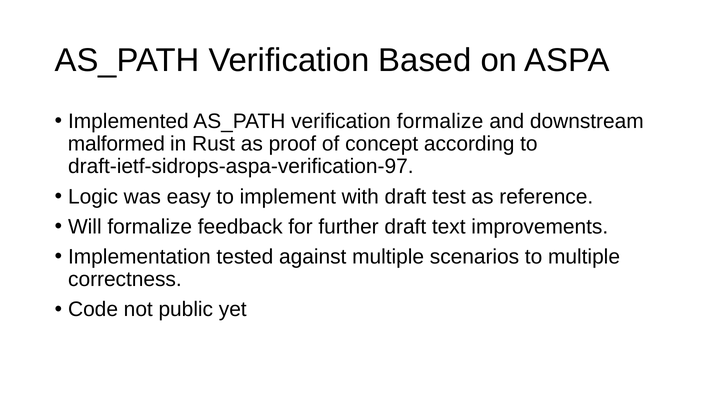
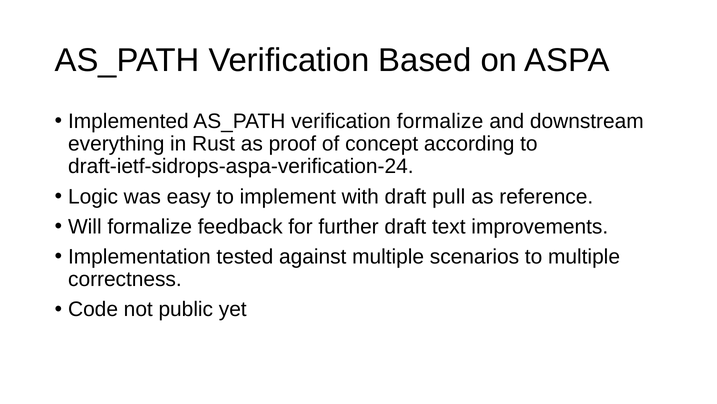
malformed: malformed -> everything
draft-ietf-sidrops-aspa-verification-97: draft-ietf-sidrops-aspa-verification-97 -> draft-ietf-sidrops-aspa-verification-24
test: test -> pull
